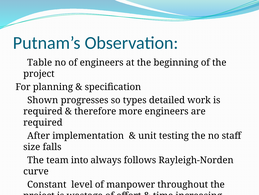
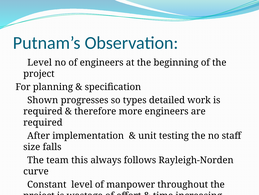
Table at (40, 62): Table -> Level
into: into -> this
